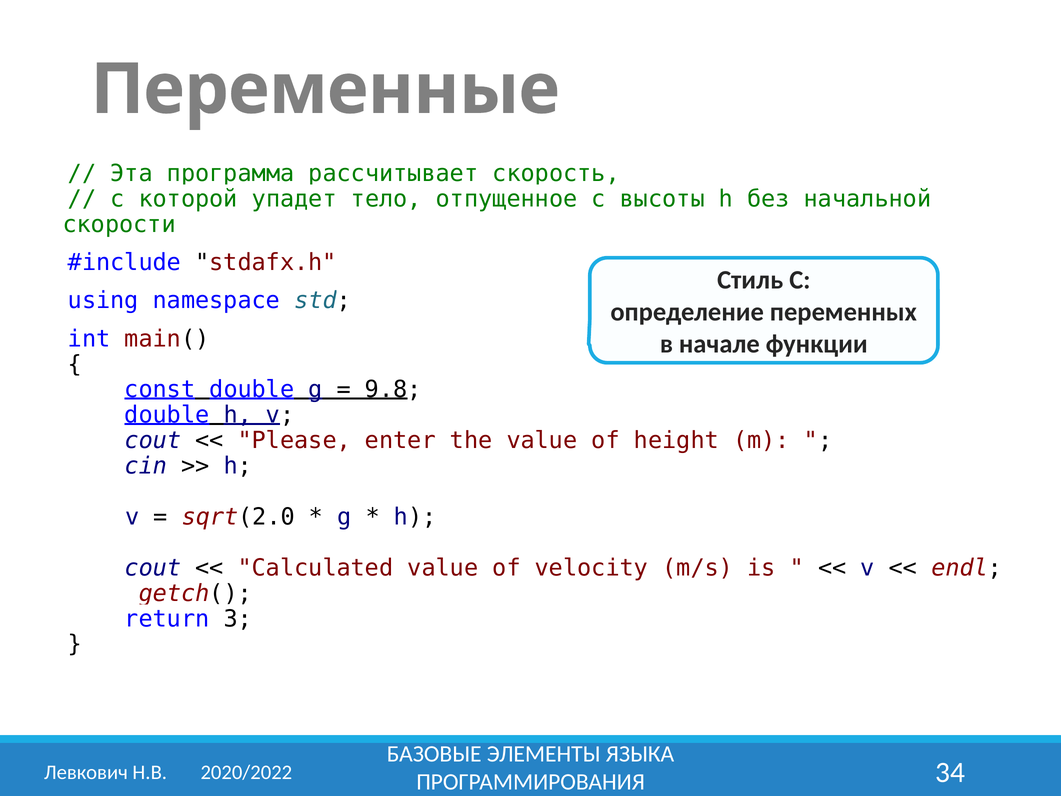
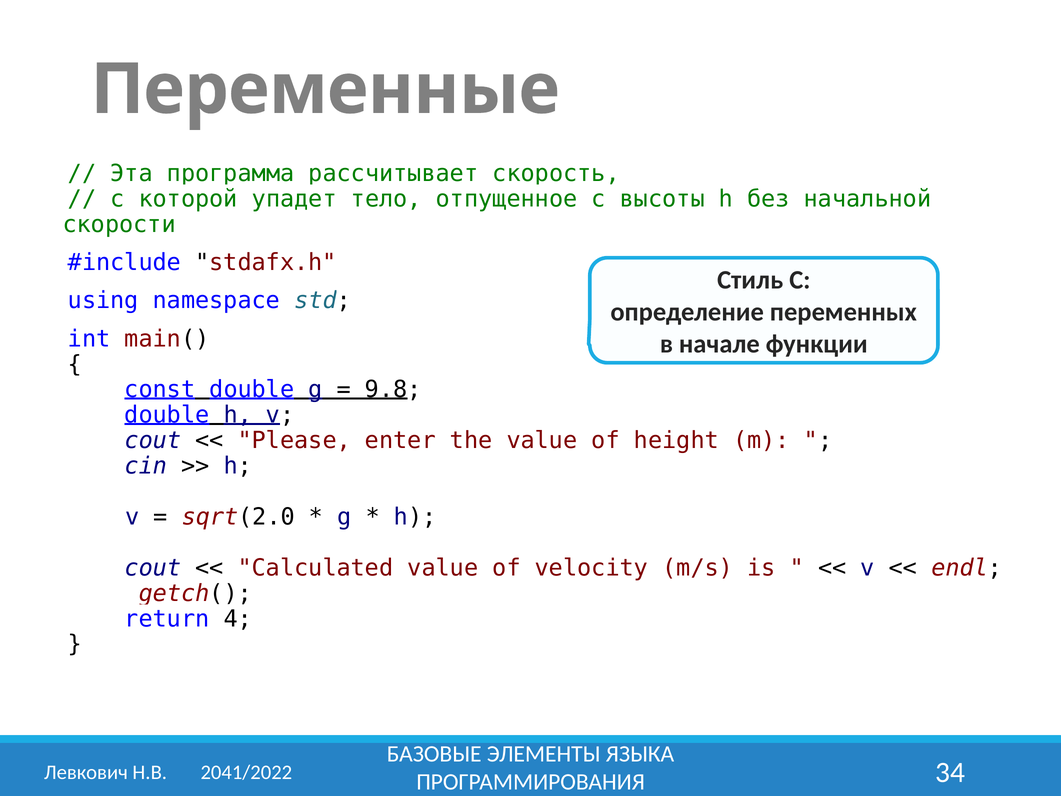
3: 3 -> 4
2020/2022: 2020/2022 -> 2041/2022
